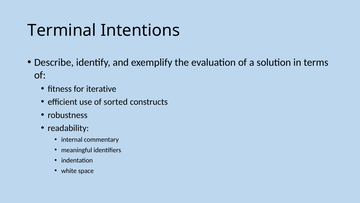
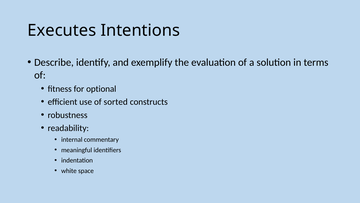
Terminal: Terminal -> Executes
iterative: iterative -> optional
